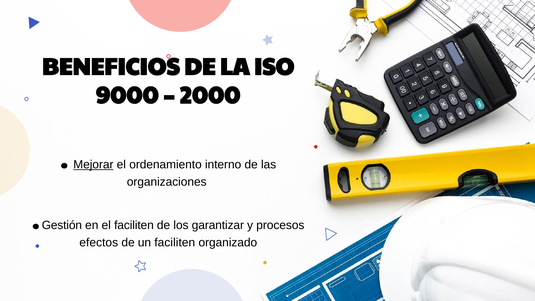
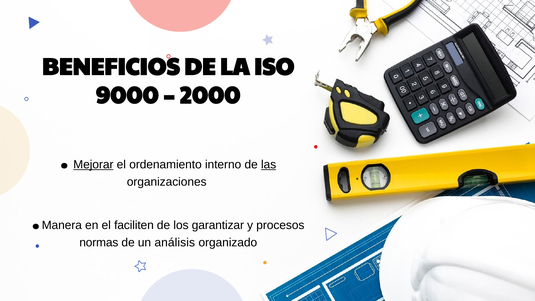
las underline: none -> present
Gestión: Gestión -> Manera
efectos: efectos -> normas
un faciliten: faciliten -> análisis
